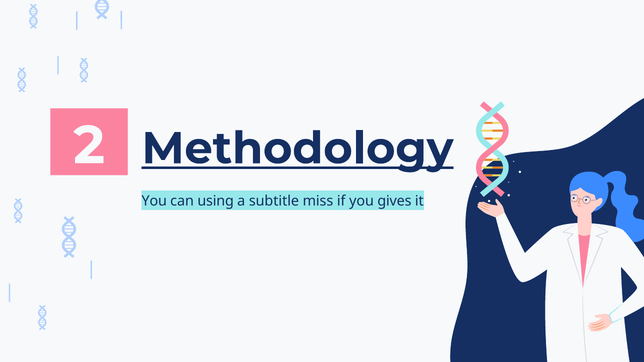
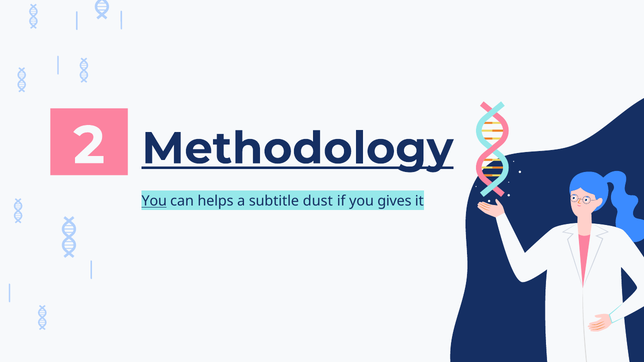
You at (154, 201) underline: none -> present
using: using -> helps
miss: miss -> dust
